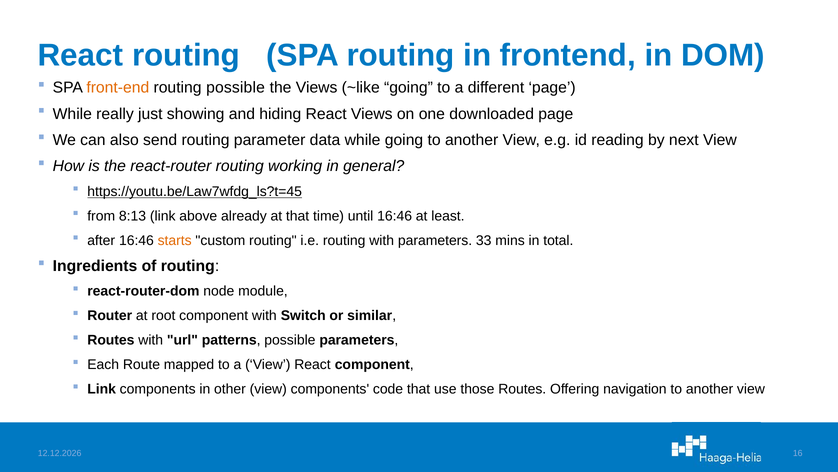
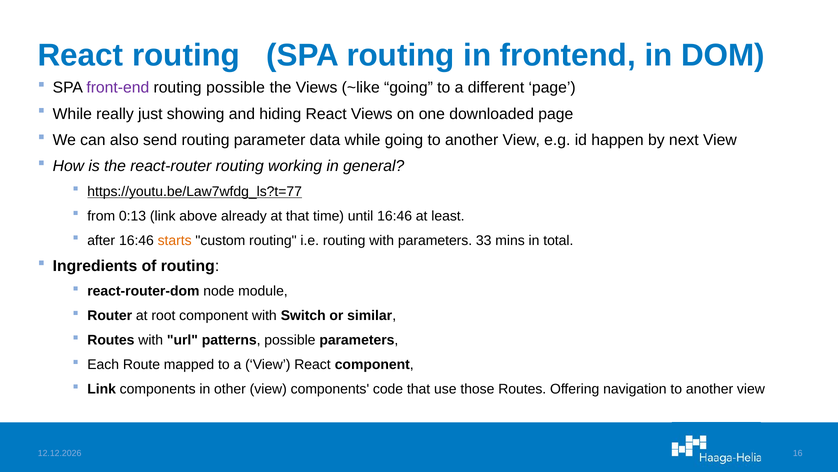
front-end colour: orange -> purple
reading: reading -> happen
https://youtu.be/Law7wfdg_ls?t=45: https://youtu.be/Law7wfdg_ls?t=45 -> https://youtu.be/Law7wfdg_ls?t=77
8:13: 8:13 -> 0:13
